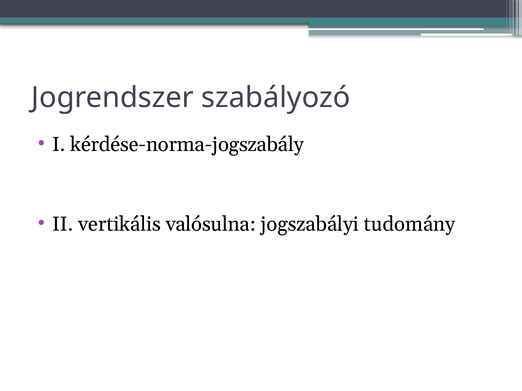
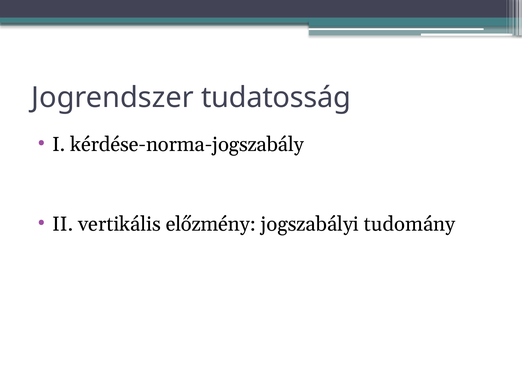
szabályozó: szabályozó -> tudatosság
valósulna: valósulna -> előzmény
